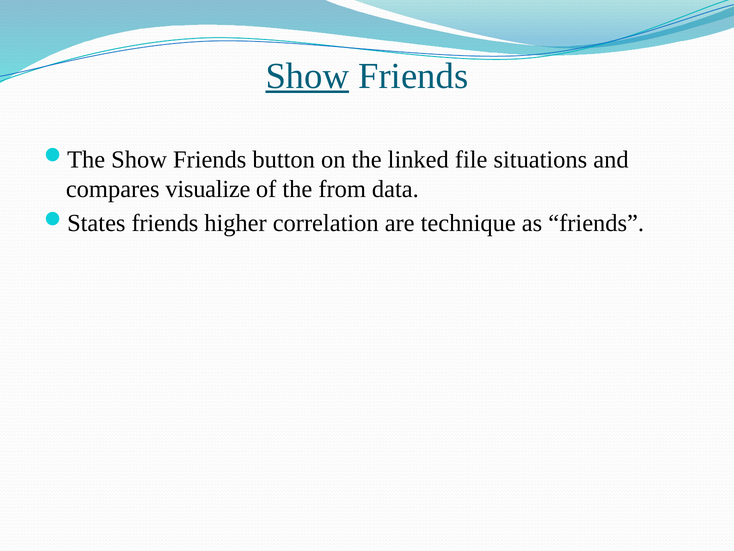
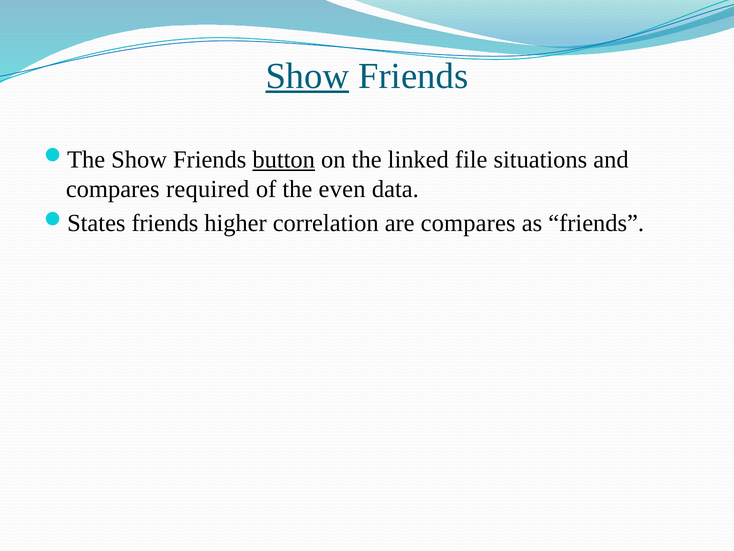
button underline: none -> present
visualize: visualize -> required
from: from -> even
are technique: technique -> compares
